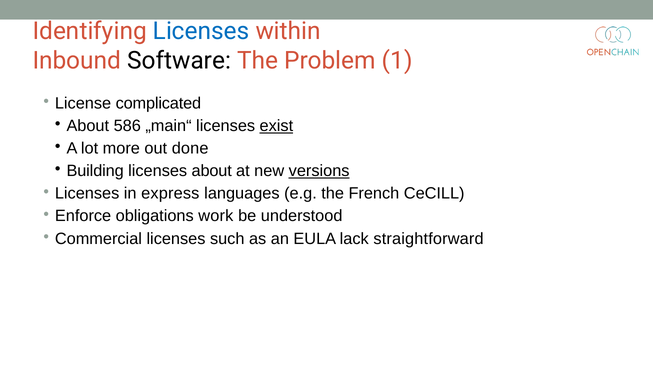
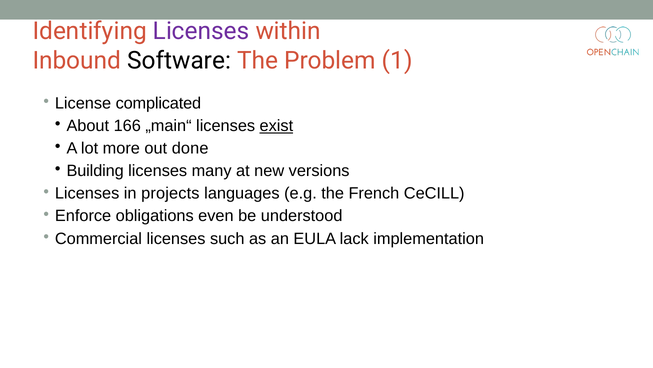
Licenses at (201, 31) colour: blue -> purple
586: 586 -> 166
licenses about: about -> many
versions underline: present -> none
express: express -> projects
work: work -> even
straightforward: straightforward -> implementation
